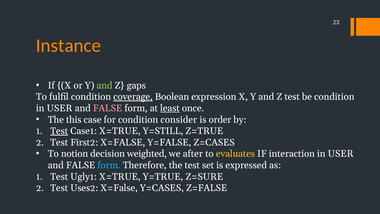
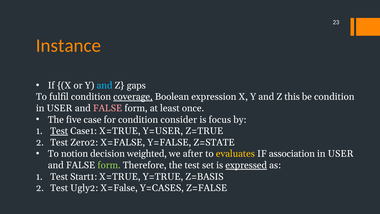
and at (104, 85) colour: light green -> light blue
Z test: test -> this
least underline: present -> none
this: this -> five
order: order -> focus
Y=STILL: Y=STILL -> Y=USER
First2: First2 -> Zero2
Z=CASES: Z=CASES -> Z=STATE
interaction: interaction -> association
form at (109, 165) colour: light blue -> light green
expressed underline: none -> present
Ugly1: Ugly1 -> Start1
Z=SURE: Z=SURE -> Z=BASIS
Uses2: Uses2 -> Ugly2
